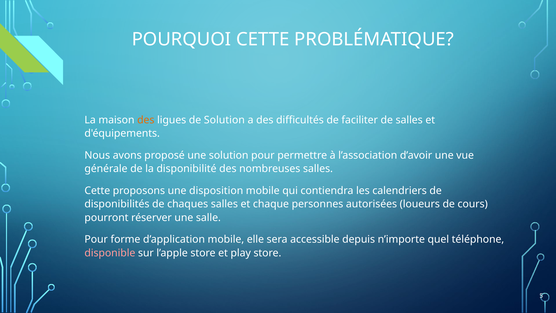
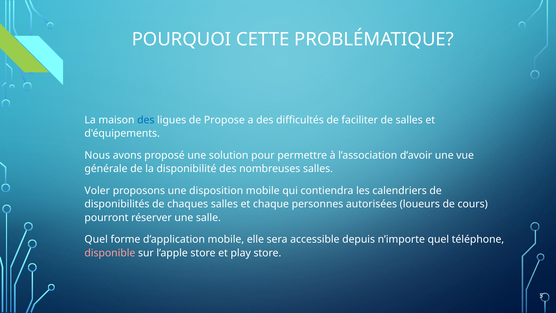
des at (146, 120) colour: orange -> blue
de Solution: Solution -> Propose
Cette at (97, 190): Cette -> Voler
Pour at (96, 239): Pour -> Quel
